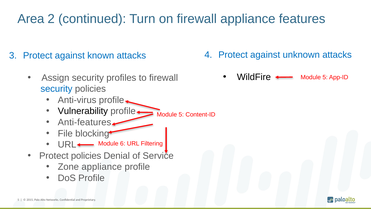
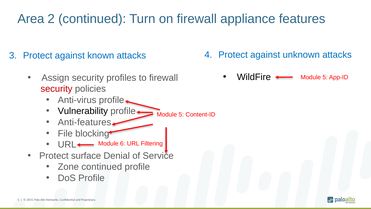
security at (56, 89) colour: blue -> red
Protect policies: policies -> surface
Zone appliance: appliance -> continued
